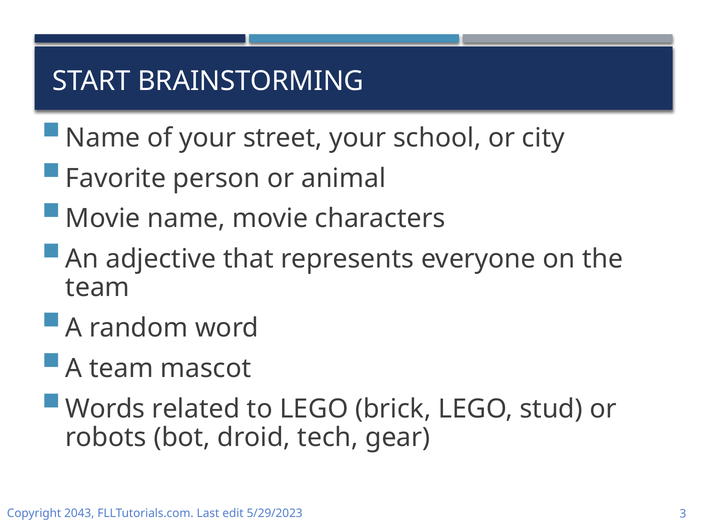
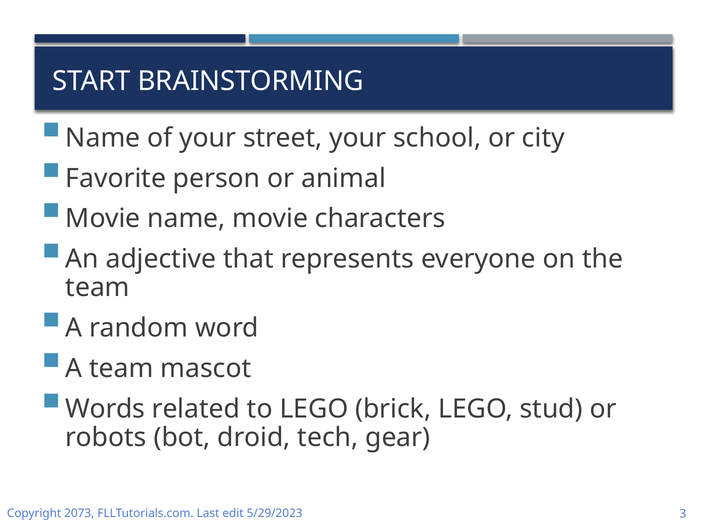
2043: 2043 -> 2073
